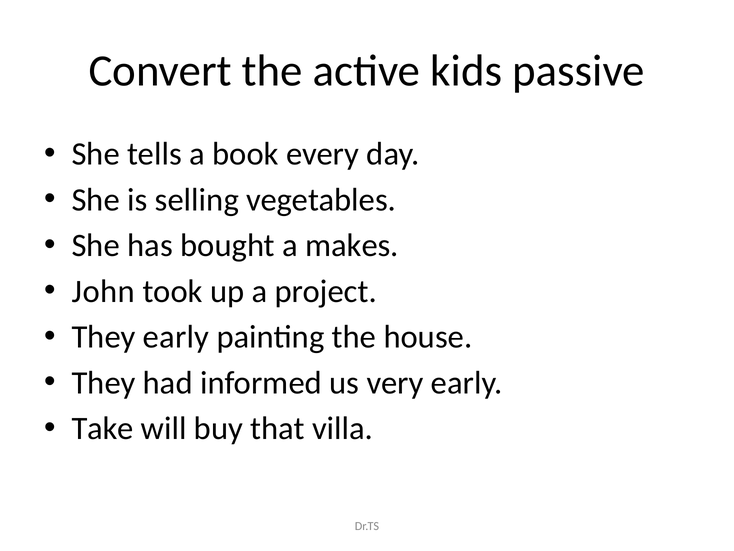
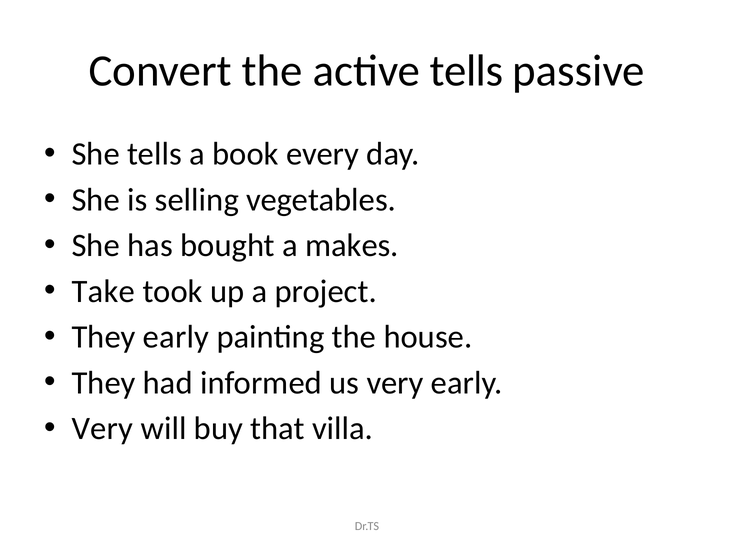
active kids: kids -> tells
John: John -> Take
Take at (103, 428): Take -> Very
